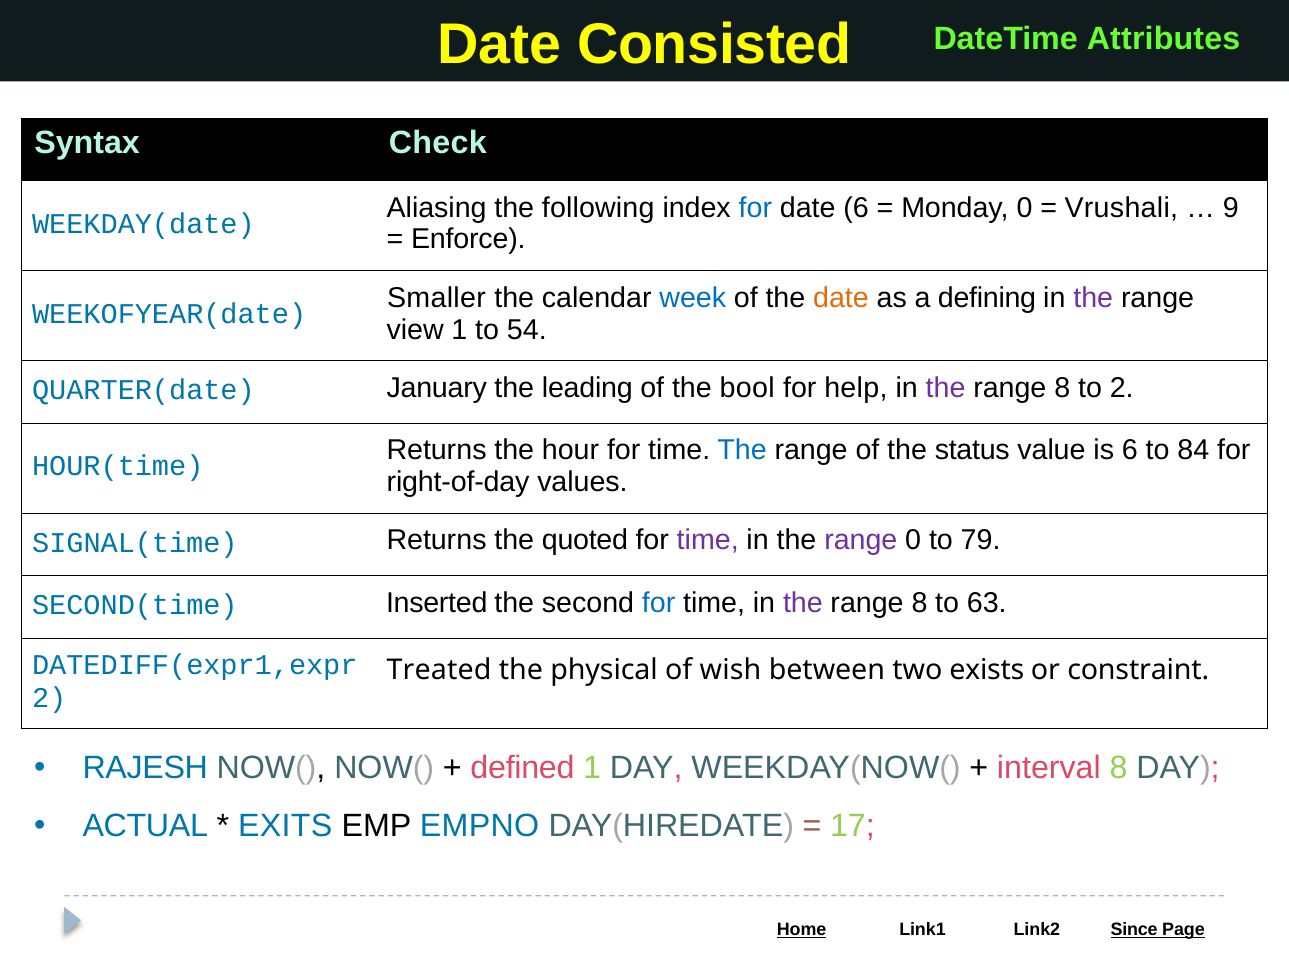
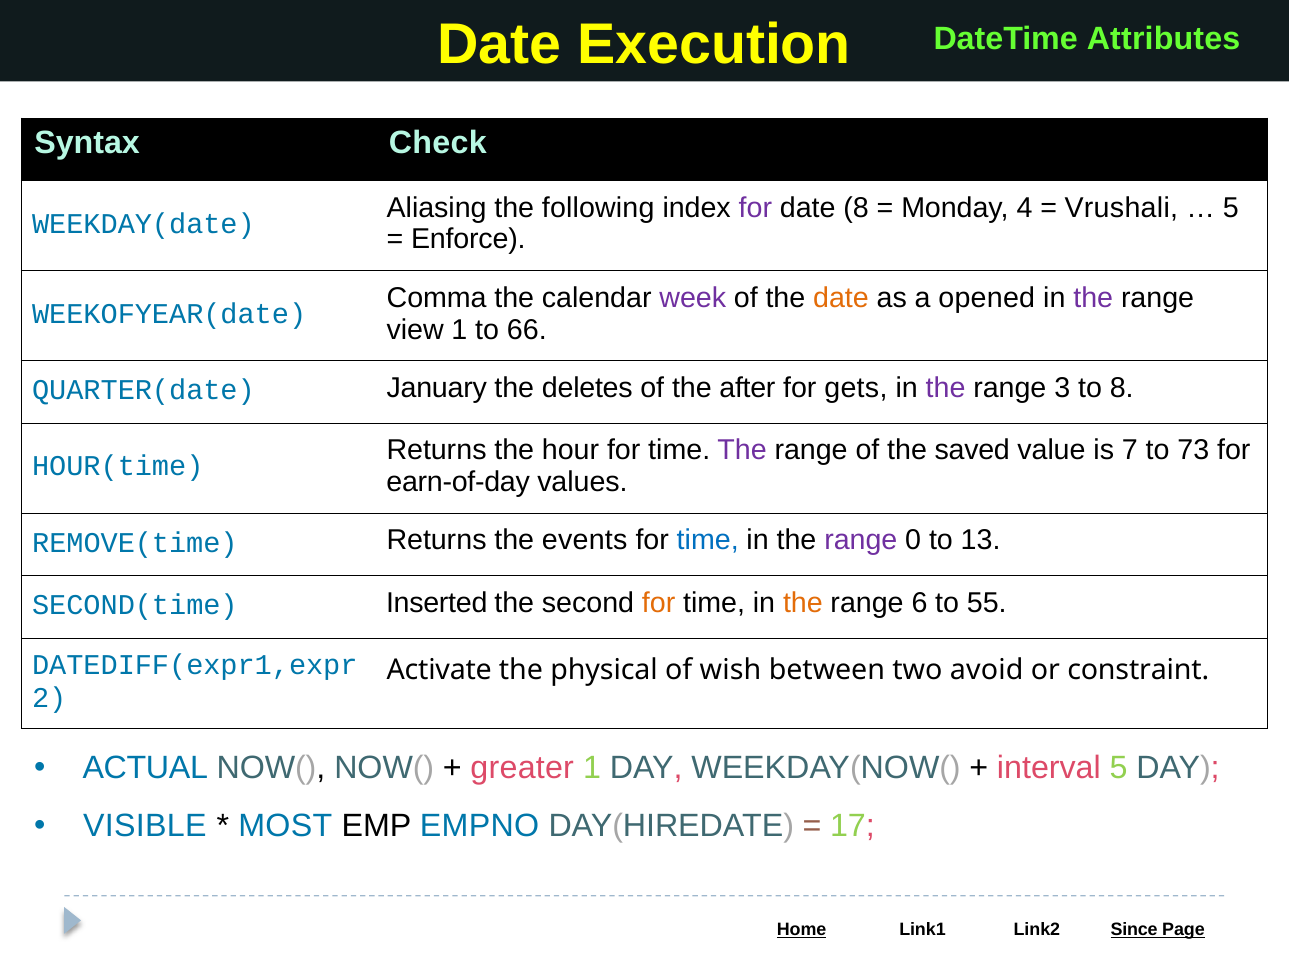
Consisted: Consisted -> Execution
for at (755, 208) colour: blue -> purple
date 6: 6 -> 8
Monday 0: 0 -> 4
9 at (1231, 208): 9 -> 5
Smaller: Smaller -> Comma
week colour: blue -> purple
defining: defining -> opened
54: 54 -> 66
leading: leading -> deletes
bool: bool -> after
help: help -> gets
8 at (1062, 388): 8 -> 3
to 2: 2 -> 8
The at (742, 450) colour: blue -> purple
status: status -> saved
is 6: 6 -> 7
84: 84 -> 73
right-of-day: right-of-day -> earn-of-day
SIGNAL(time: SIGNAL(time -> REMOVE(time
quoted: quoted -> events
time at (708, 540) colour: purple -> blue
79: 79 -> 13
for at (659, 603) colour: blue -> orange
the at (803, 603) colour: purple -> orange
8 at (920, 603): 8 -> 6
63: 63 -> 55
Treated: Treated -> Activate
exists: exists -> avoid
RAJESH: RAJESH -> ACTUAL
defined: defined -> greater
interval 8: 8 -> 5
ACTUAL: ACTUAL -> VISIBLE
EXITS: EXITS -> MOST
